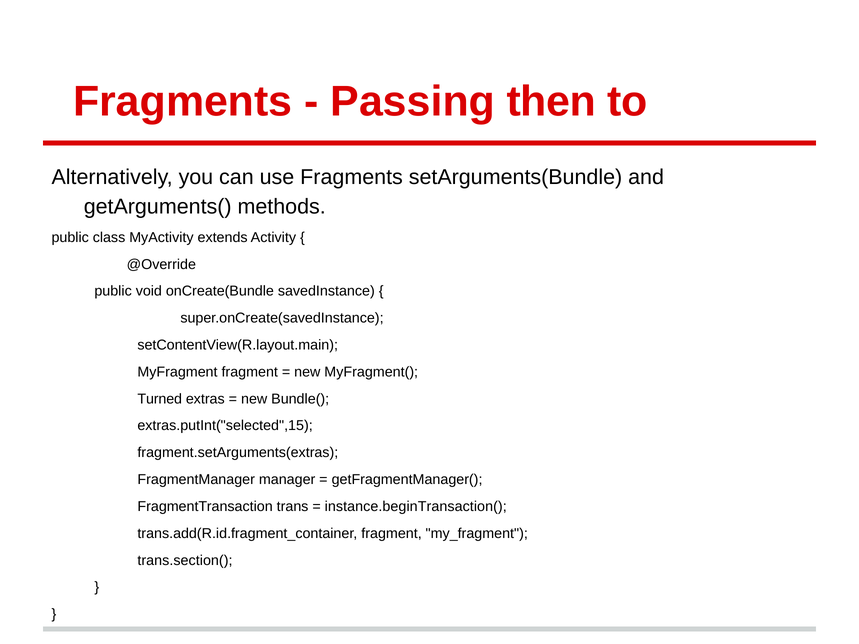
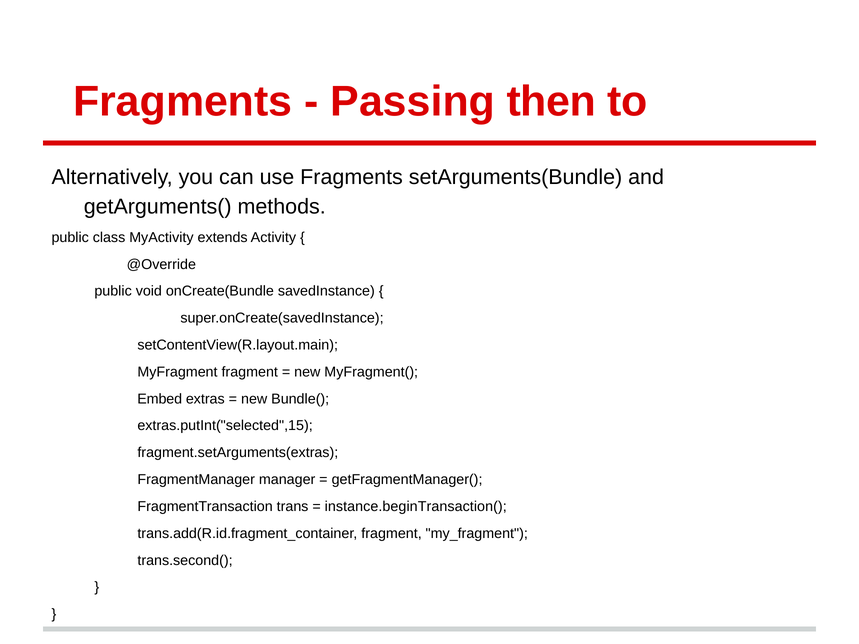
Turned: Turned -> Embed
trans.section(: trans.section( -> trans.second(
